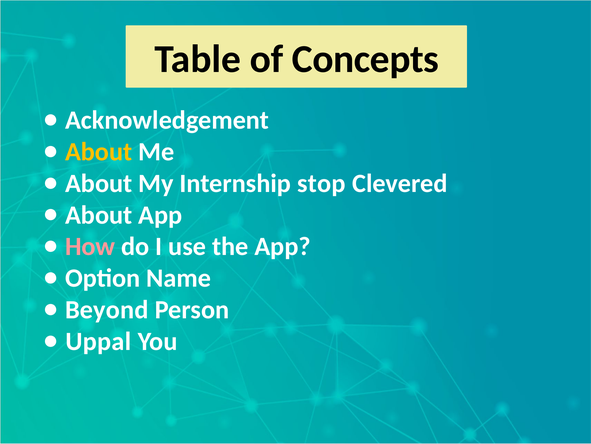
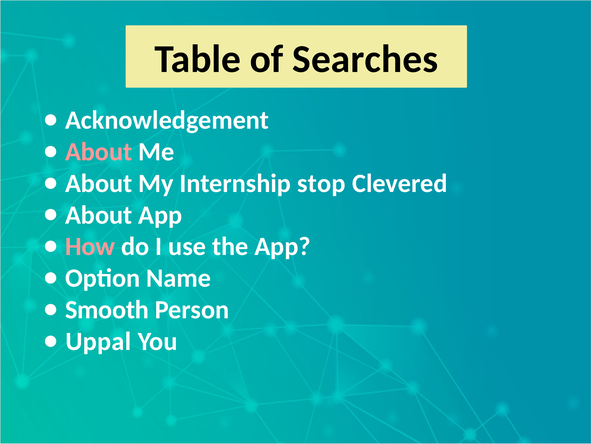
Concepts: Concepts -> Searches
About at (99, 152) colour: yellow -> pink
Beyond: Beyond -> Smooth
